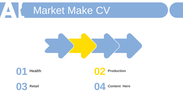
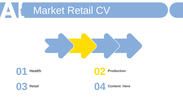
Market Make: Make -> Retail
